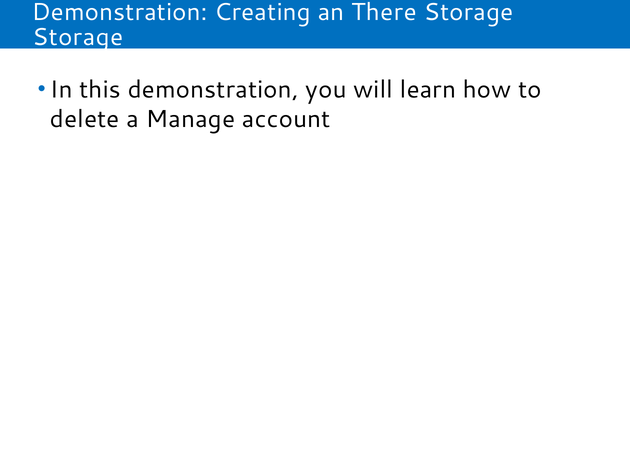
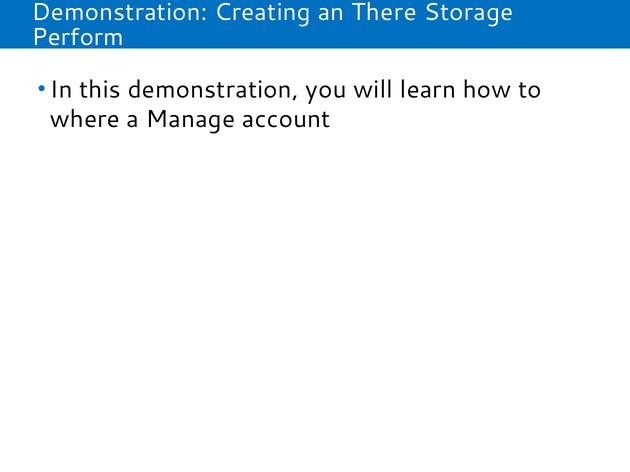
Storage at (78, 37): Storage -> Perform
delete: delete -> where
